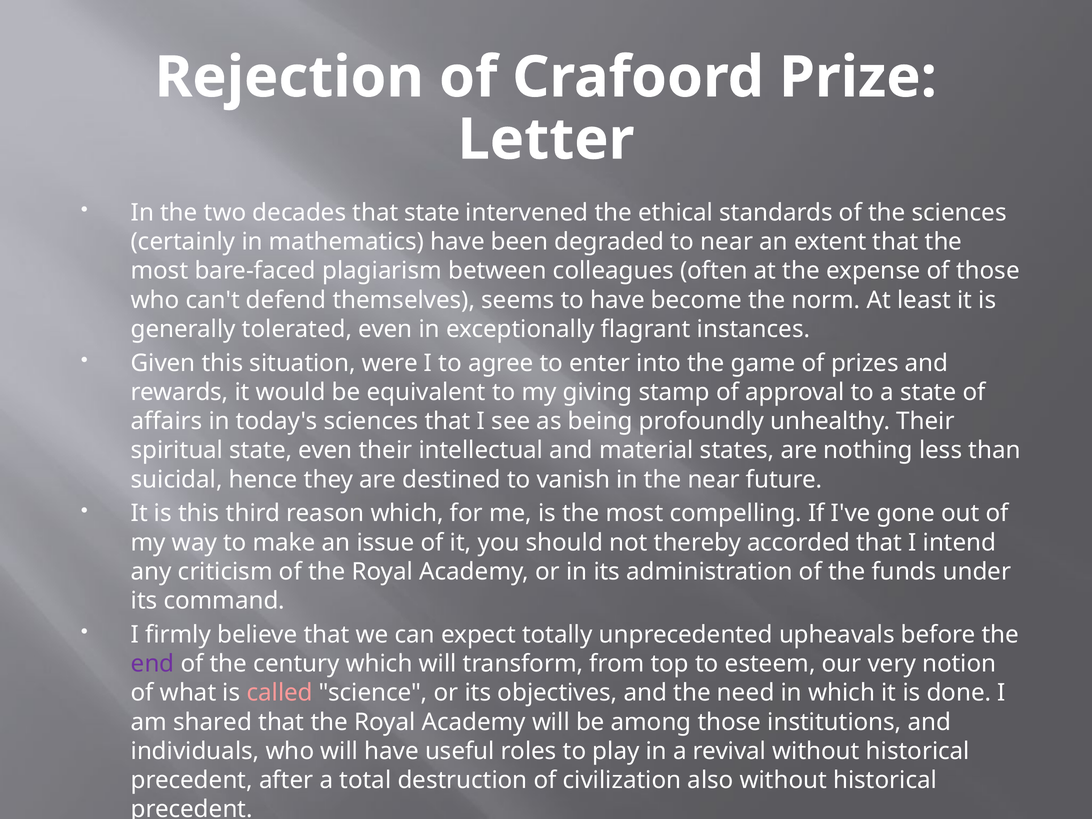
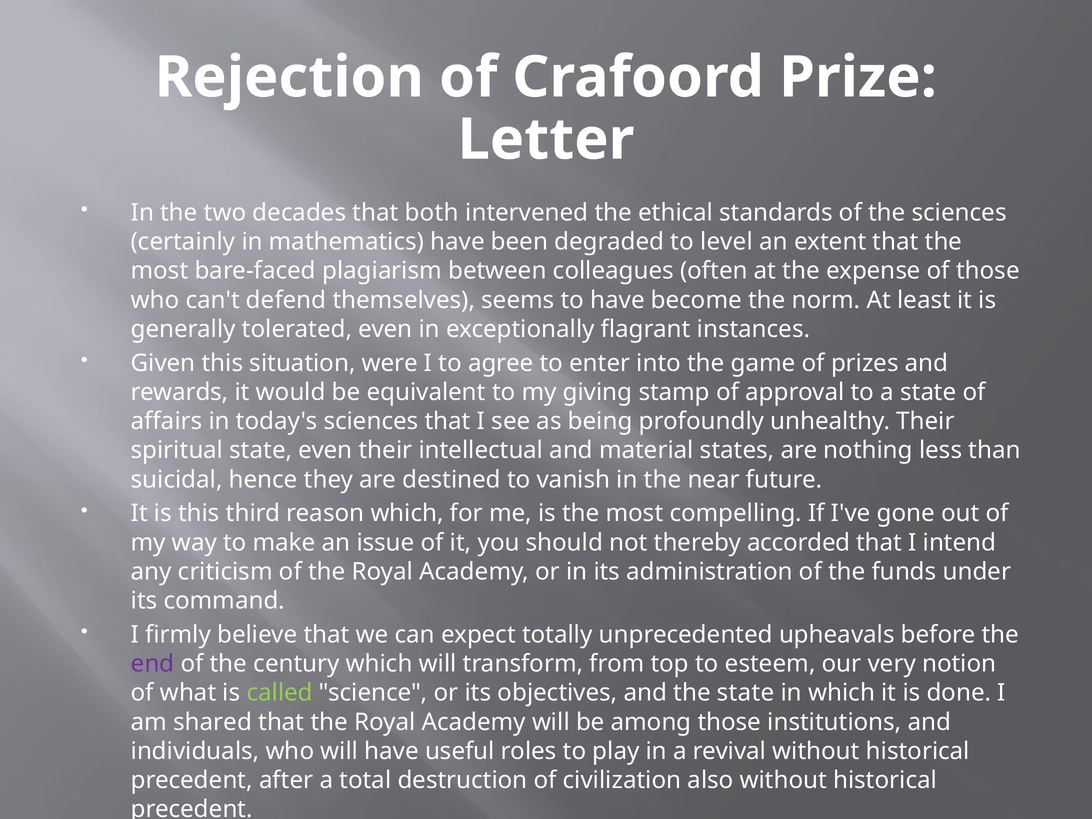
that state: state -> both
to near: near -> level
called colour: pink -> light green
the need: need -> state
